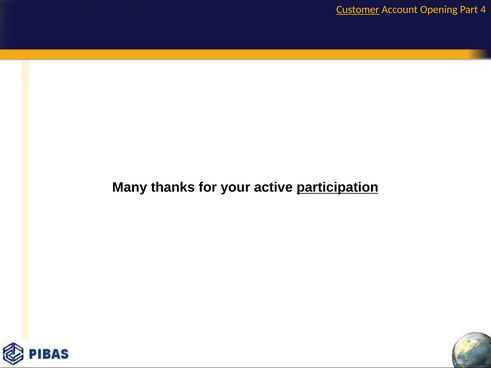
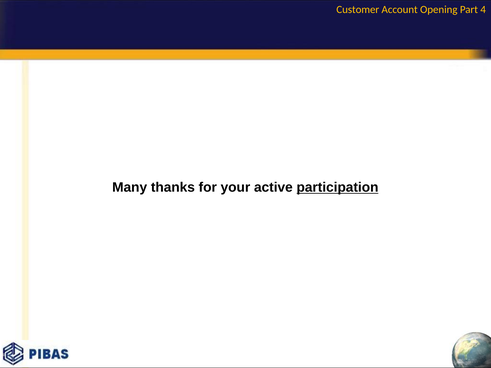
Customer underline: present -> none
